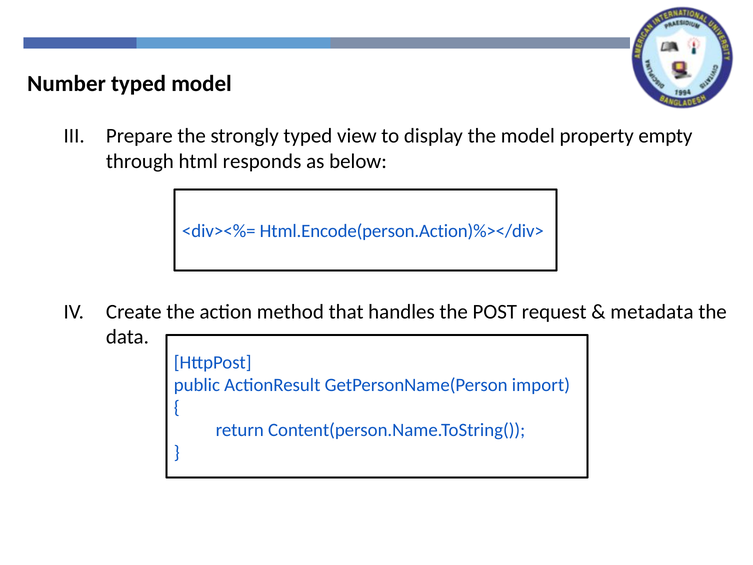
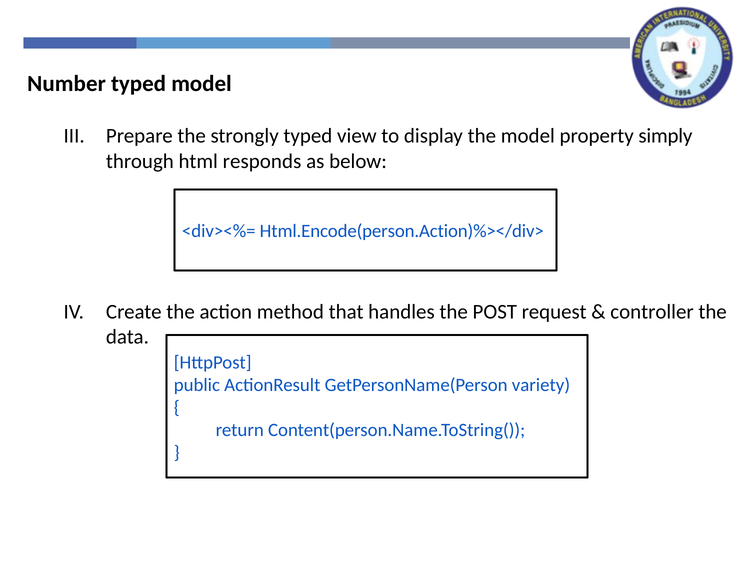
empty: empty -> simply
metadata: metadata -> controller
import: import -> variety
